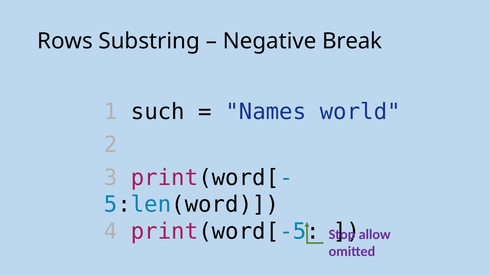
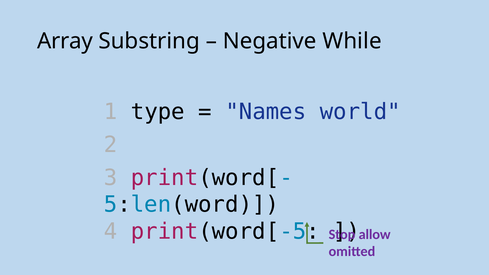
Rows: Rows -> Array
Break: Break -> While
such: such -> type
